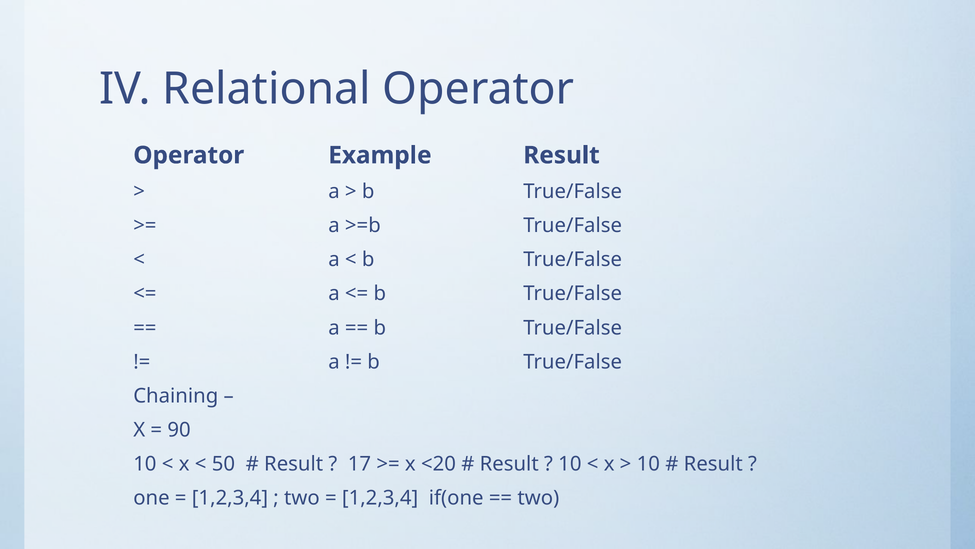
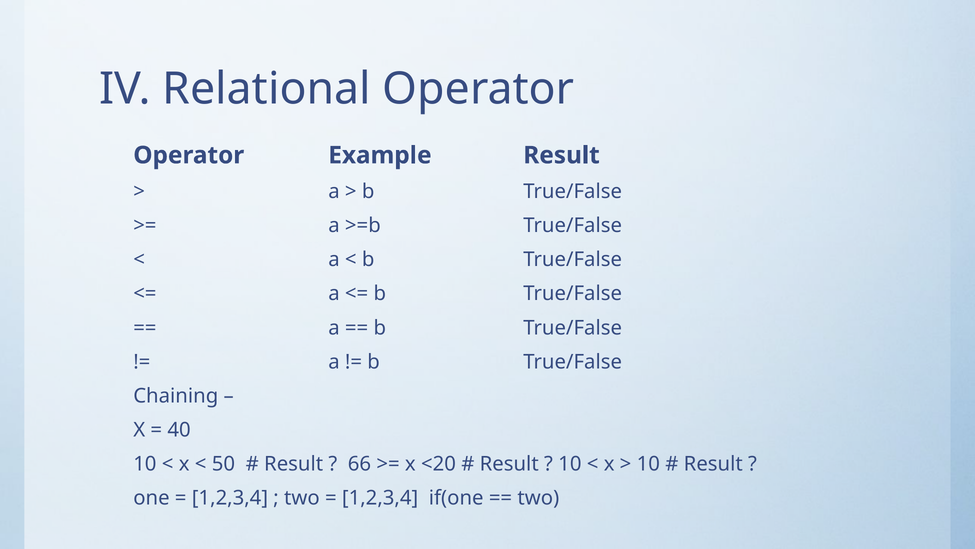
90: 90 -> 40
17: 17 -> 66
